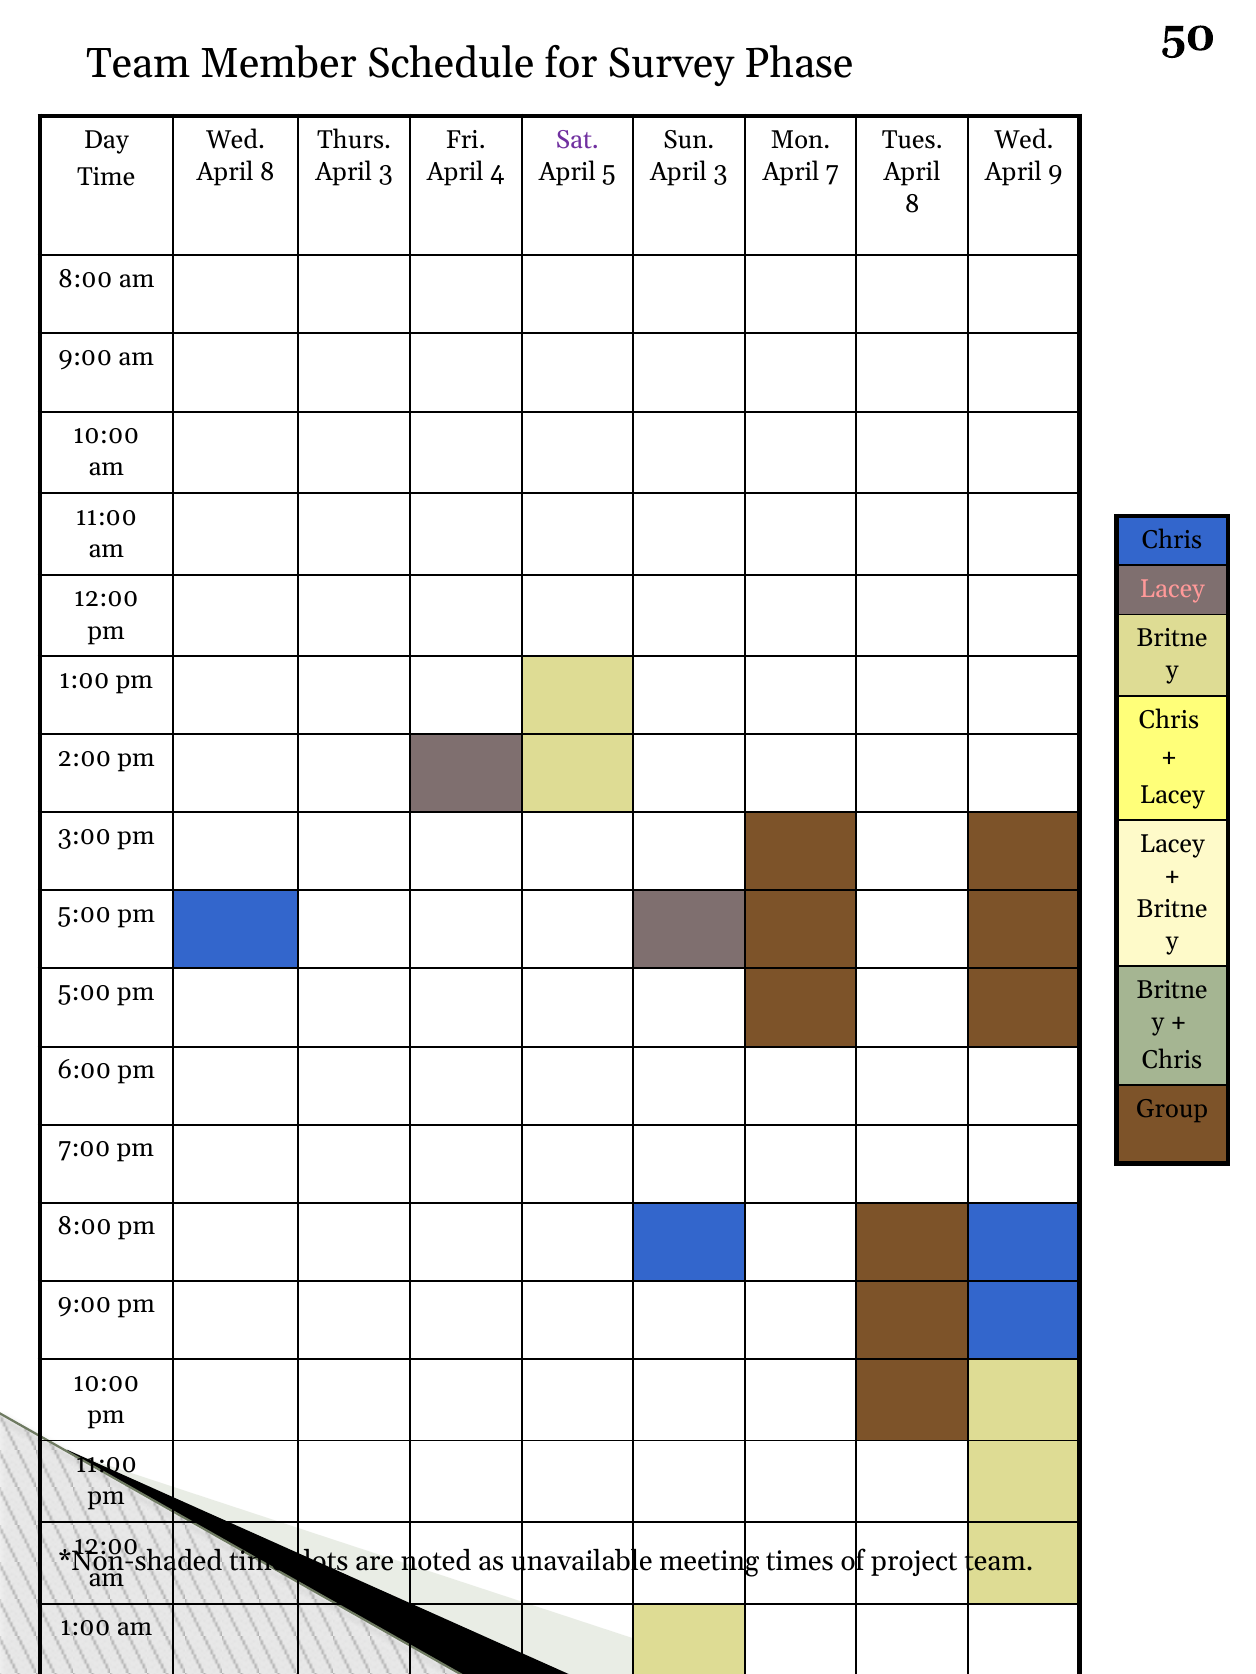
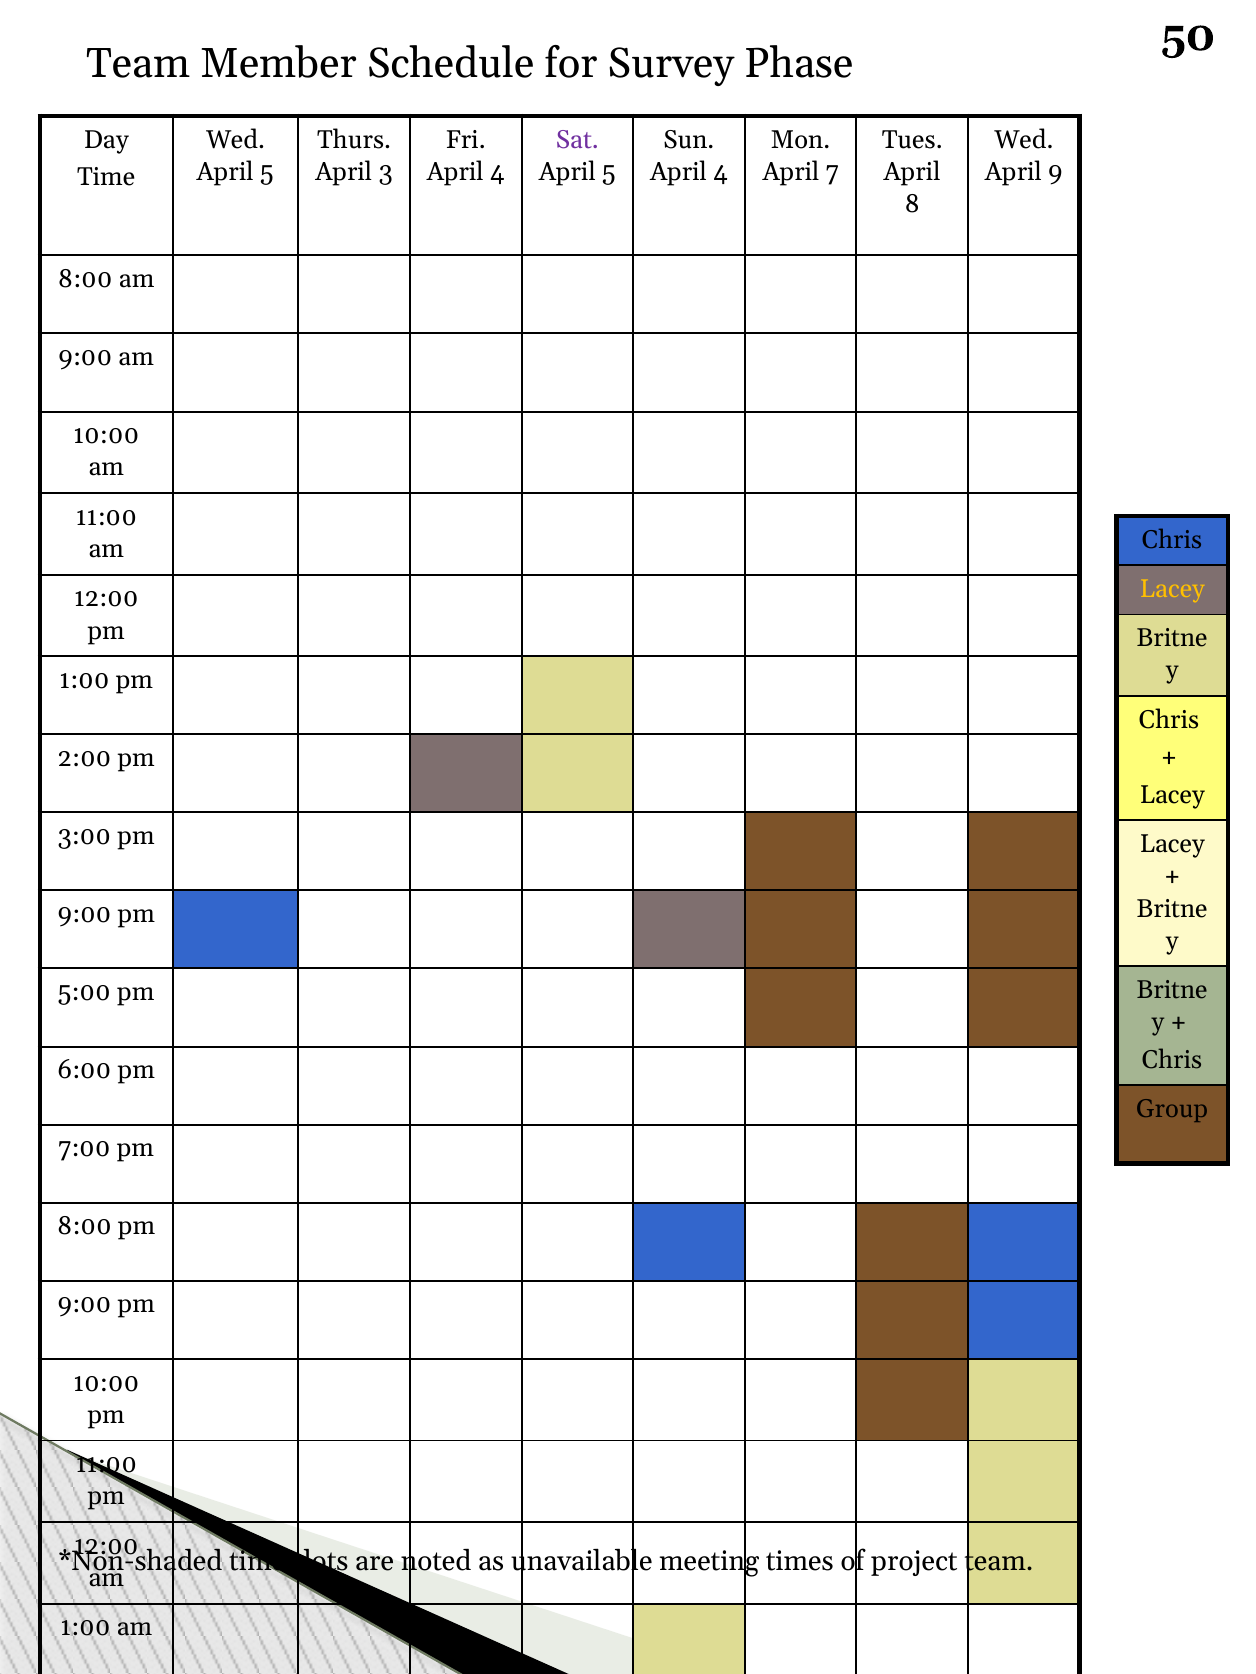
8 at (267, 172): 8 -> 5
3 at (720, 172): 3 -> 4
Lacey at (1172, 589) colour: pink -> yellow
5:00 at (84, 914): 5:00 -> 9:00
